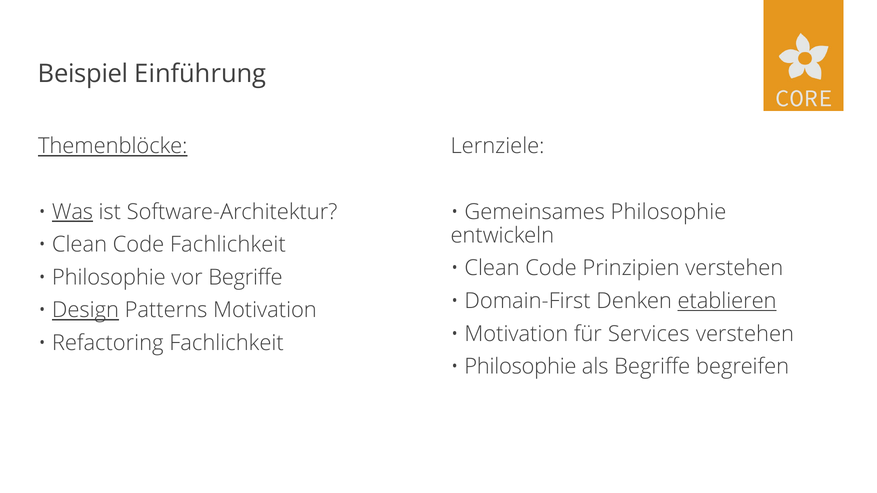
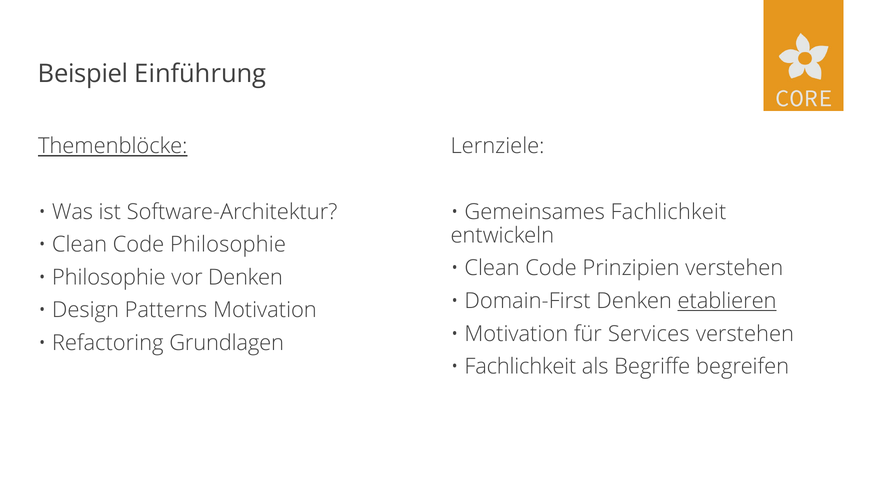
Was underline: present -> none
Gemeinsames Philosophie: Philosophie -> Fachlichkeit
Code Fachlichkeit: Fachlichkeit -> Philosophie
vor Begriffe: Begriffe -> Denken
Design underline: present -> none
Refactoring Fachlichkeit: Fachlichkeit -> Grundlagen
Philosophie at (520, 367): Philosophie -> Fachlichkeit
